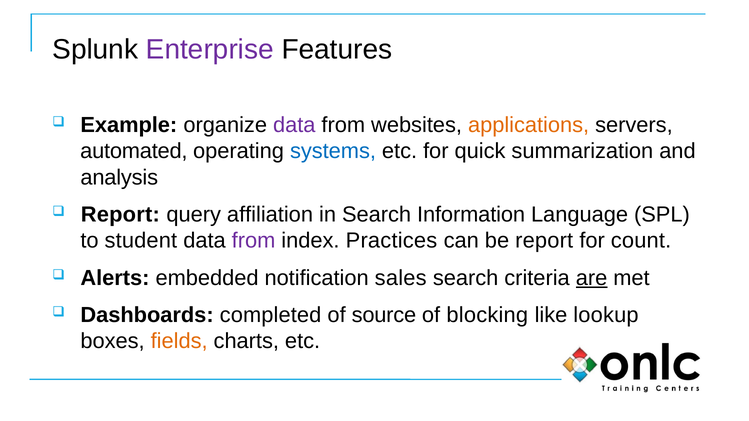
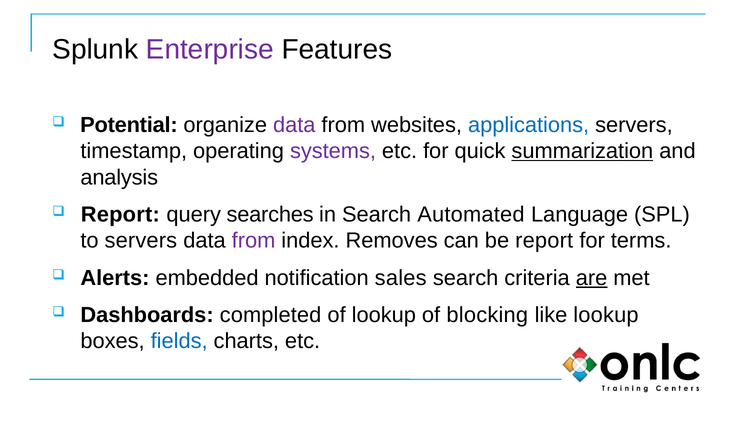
Example: Example -> Potential
applications colour: orange -> blue
automated: automated -> timestamp
systems colour: blue -> purple
summarization underline: none -> present
affiliation: affiliation -> searches
Information: Information -> Automated
to student: student -> servers
Practices: Practices -> Removes
count: count -> terms
of source: source -> lookup
fields colour: orange -> blue
